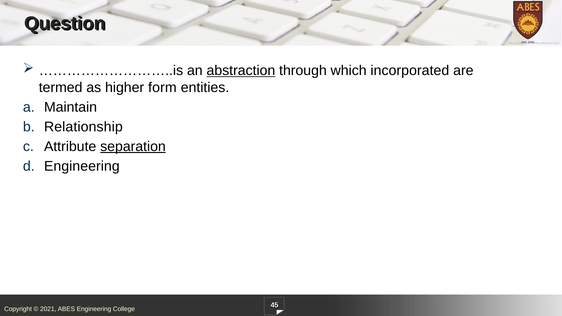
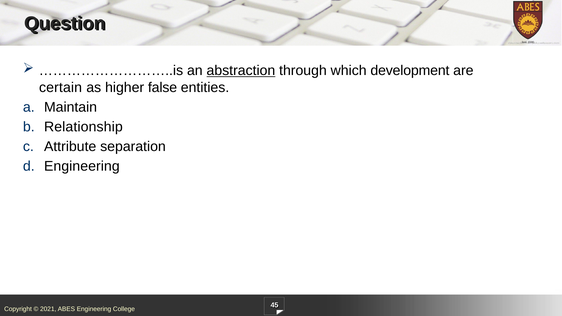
incorporated: incorporated -> development
termed: termed -> certain
form: form -> false
separation underline: present -> none
